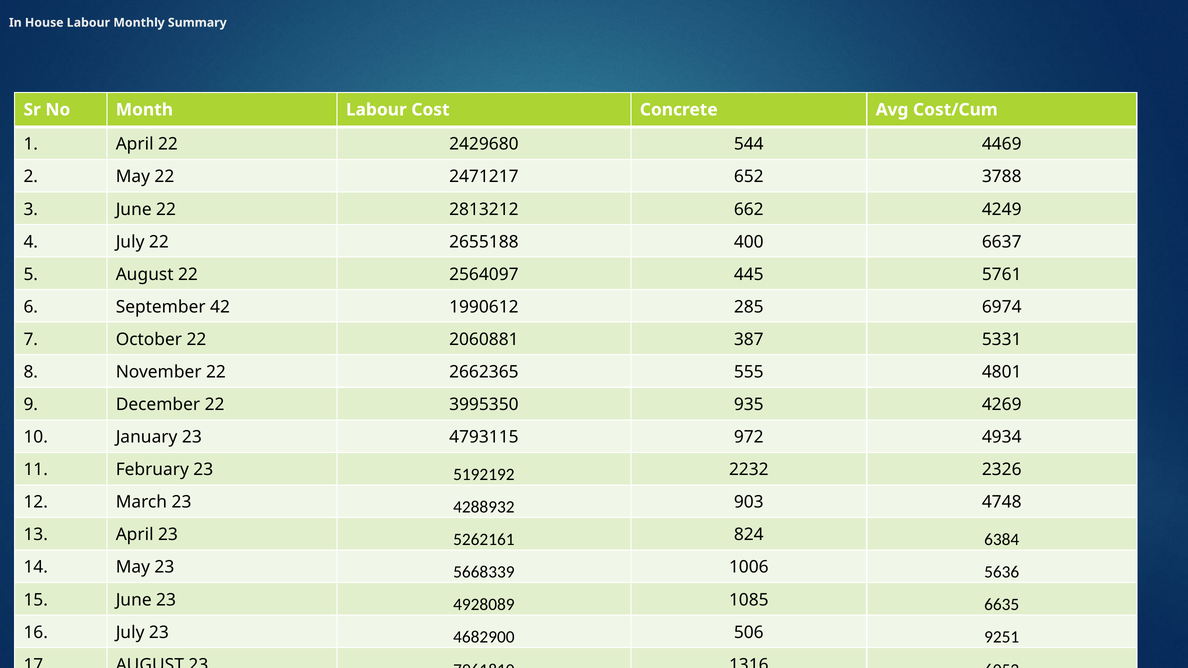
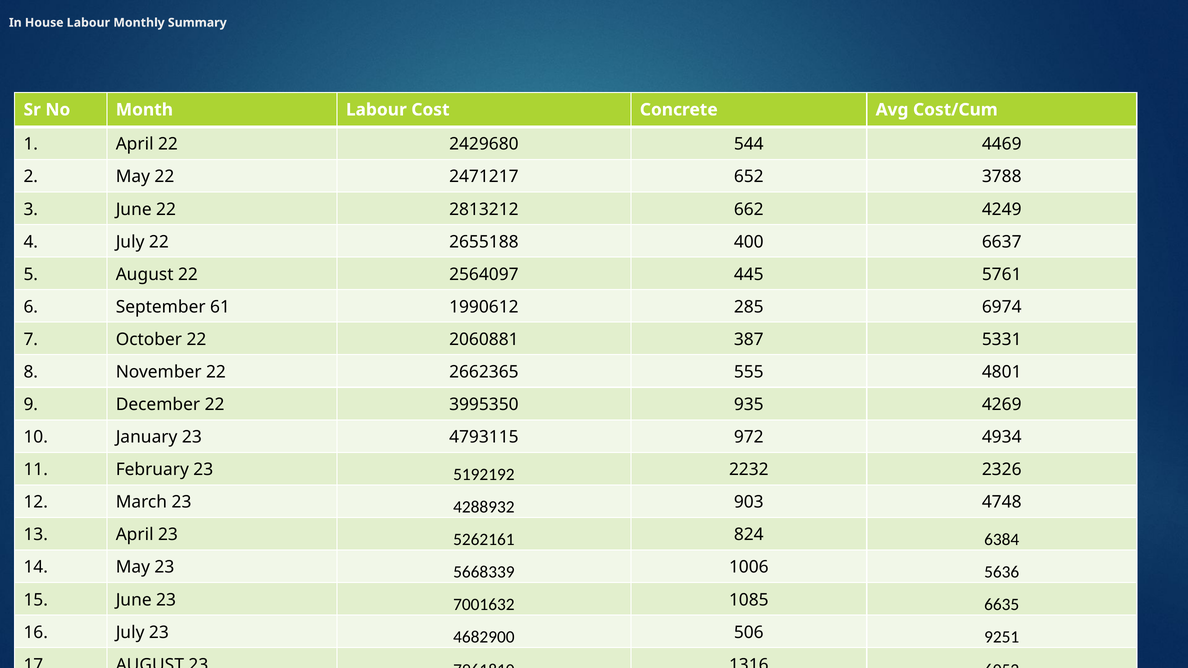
42: 42 -> 61
4928089: 4928089 -> 7001632
